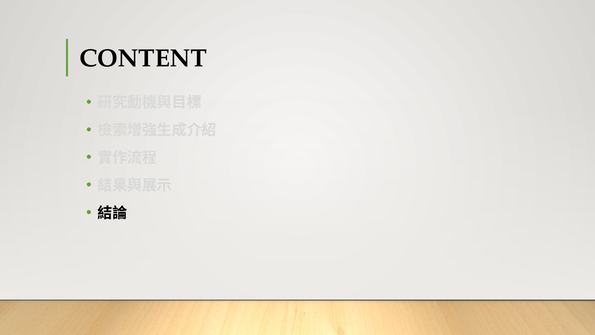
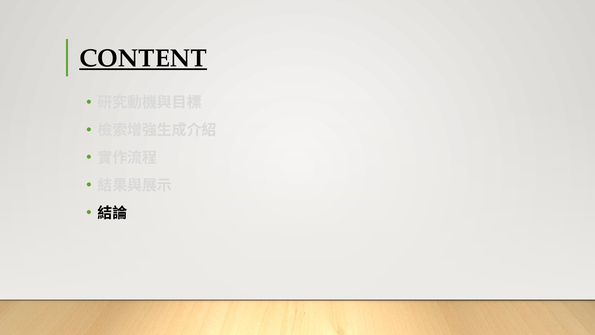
CONTENT underline: none -> present
